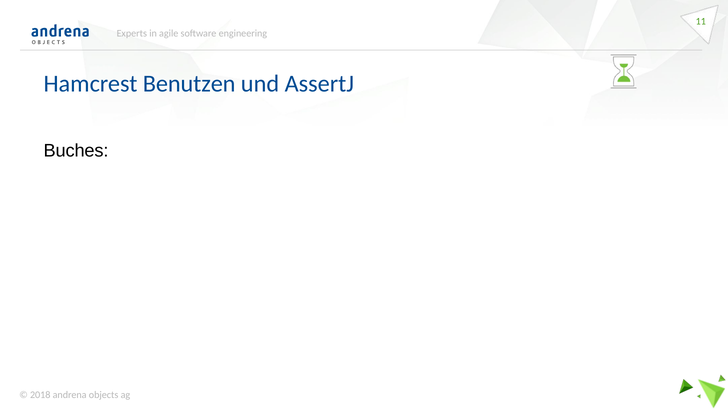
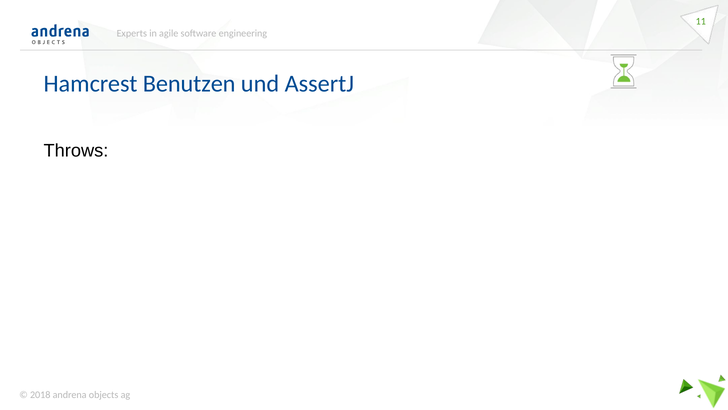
Buches: Buches -> Throws
